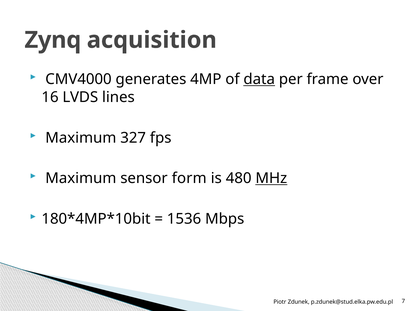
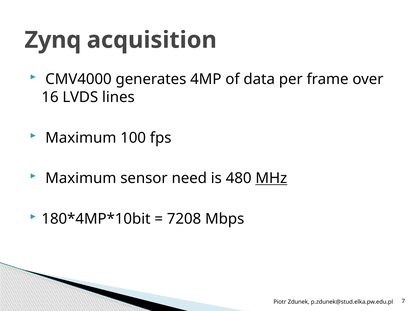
data underline: present -> none
327: 327 -> 100
form: form -> need
1536: 1536 -> 7208
